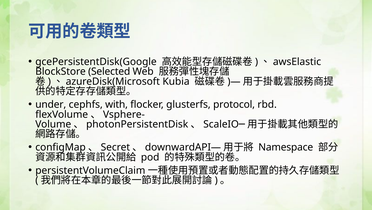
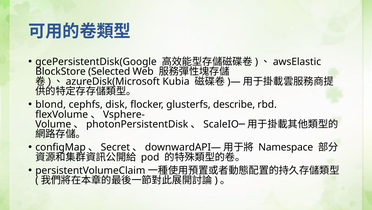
under: under -> blond
with: with -> disk
protocol: protocol -> describe
